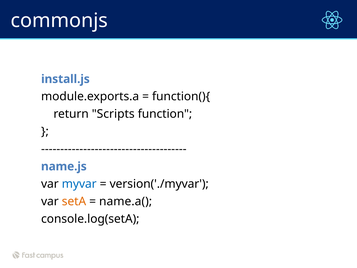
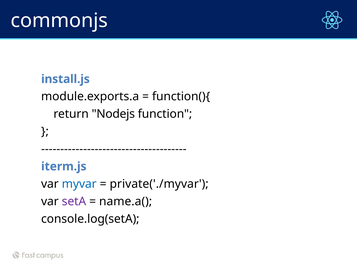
Scripts: Scripts -> Nodejs
name.js: name.js -> iterm.js
version('./myvar: version('./myvar -> private('./myvar
setA colour: orange -> purple
